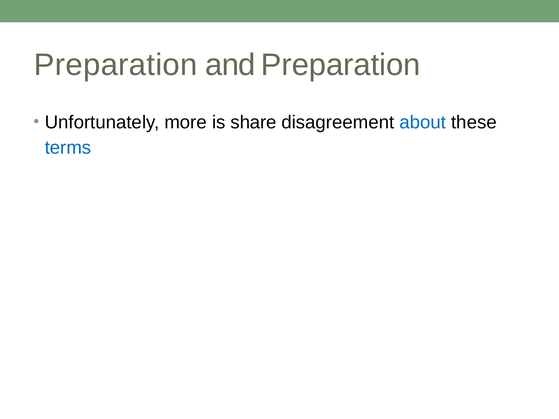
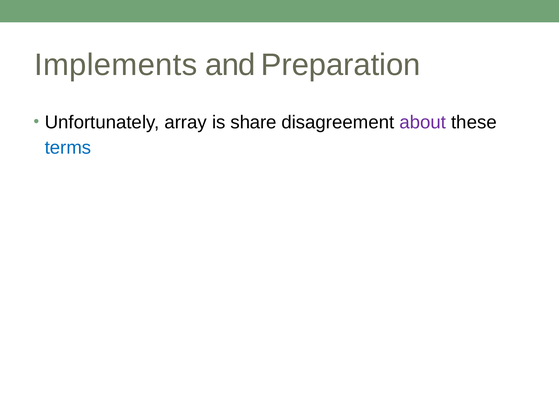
Preparation at (116, 65): Preparation -> Implements
more: more -> array
about colour: blue -> purple
